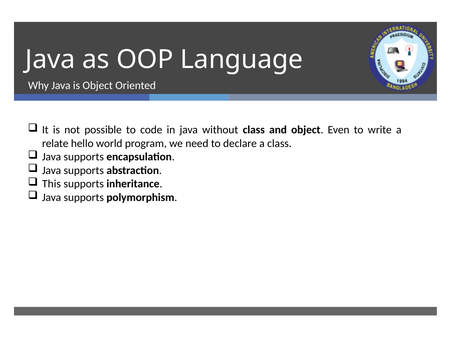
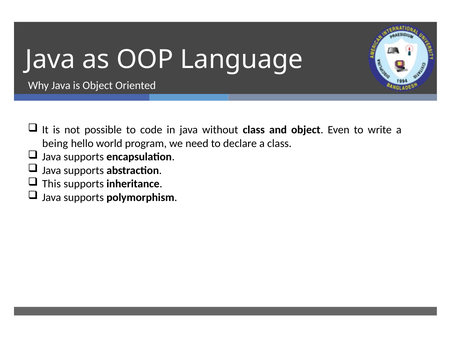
relate: relate -> being
